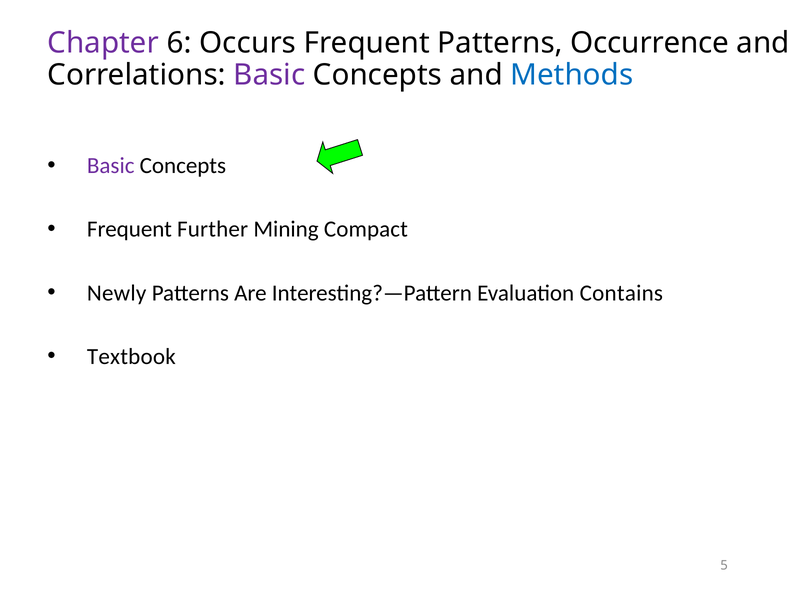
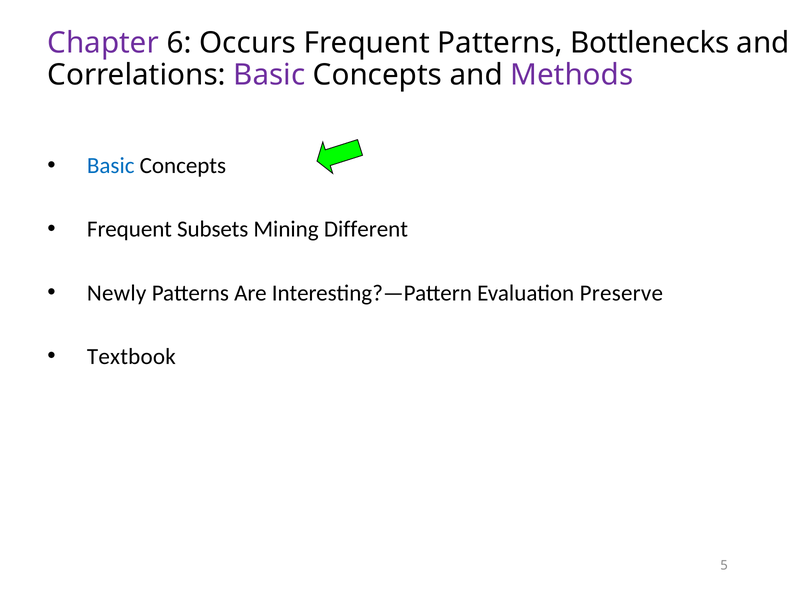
Occurrence: Occurrence -> Bottlenecks
Methods colour: blue -> purple
Basic at (111, 166) colour: purple -> blue
Further: Further -> Subsets
Compact: Compact -> Different
Contains: Contains -> Preserve
